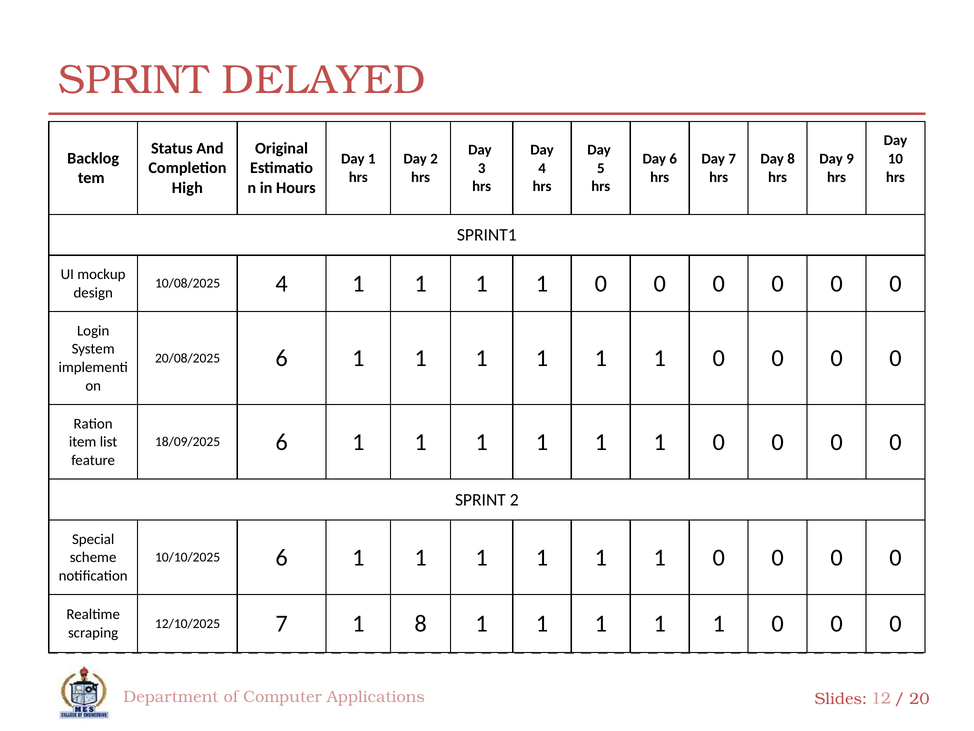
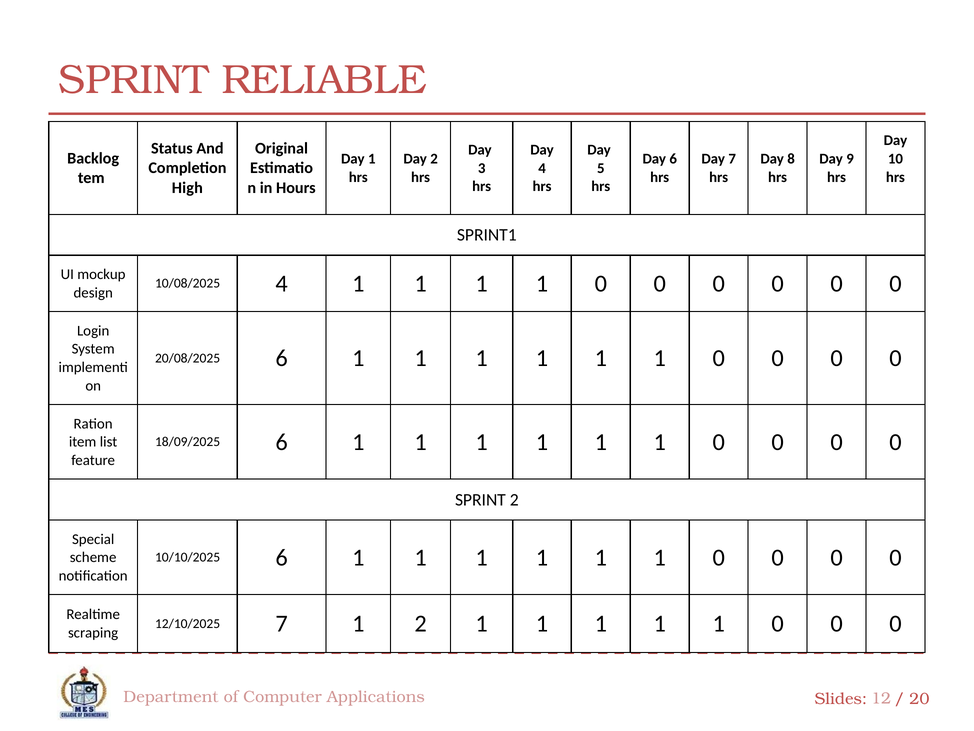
DELAYED: DELAYED -> RELIABLE
1 8: 8 -> 2
